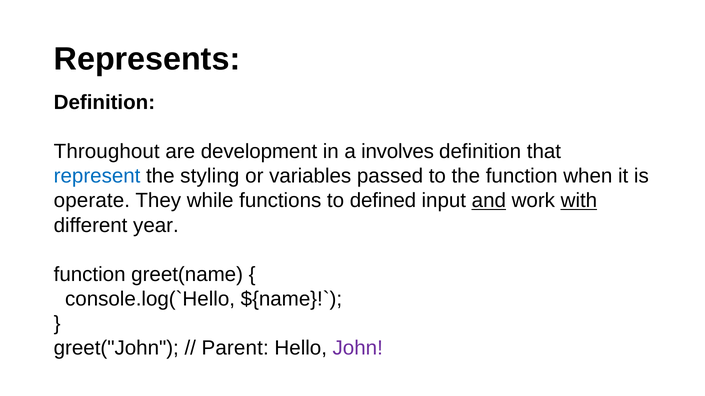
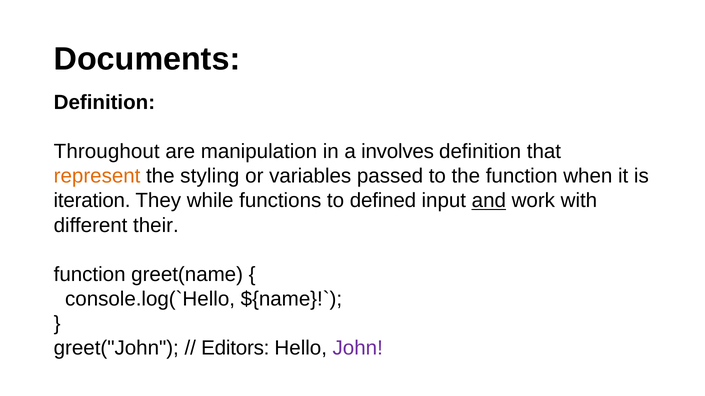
Represents: Represents -> Documents
development: development -> manipulation
represent colour: blue -> orange
operate: operate -> iteration
with underline: present -> none
year: year -> their
Parent: Parent -> Editors
